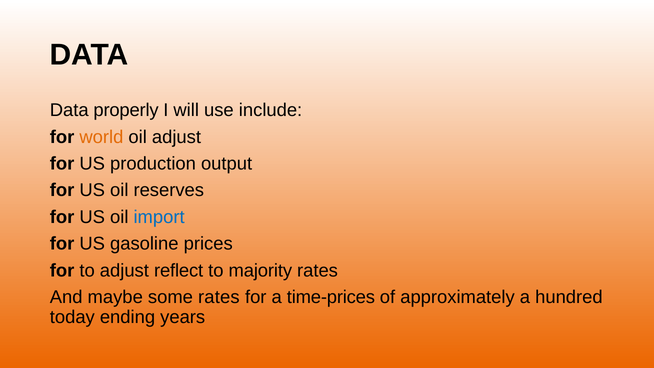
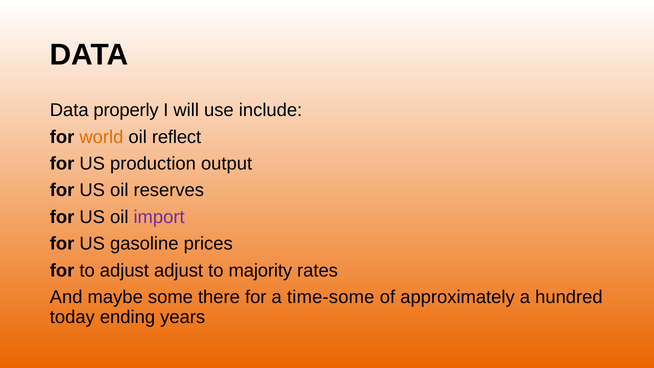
oil adjust: adjust -> reflect
import colour: blue -> purple
adjust reflect: reflect -> adjust
some rates: rates -> there
time-prices: time-prices -> time-some
